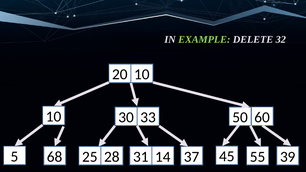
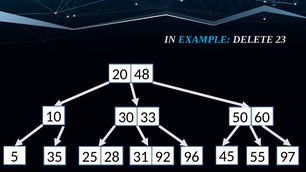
EXAMPLE colour: light green -> light blue
32: 32 -> 23
20 10: 10 -> 48
68: 68 -> 35
14: 14 -> 92
37: 37 -> 96
39: 39 -> 97
